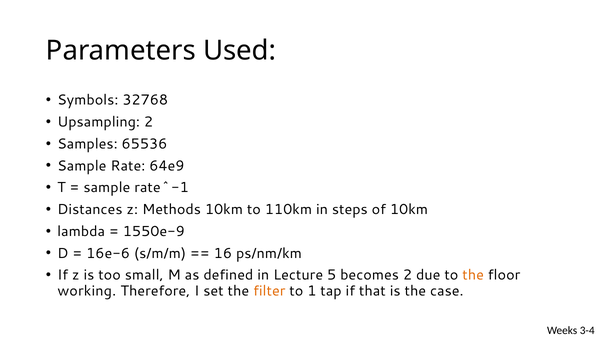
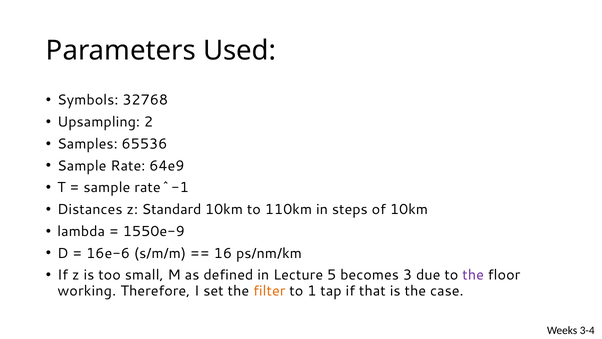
Methods: Methods -> Standard
becomes 2: 2 -> 3
the at (473, 275) colour: orange -> purple
